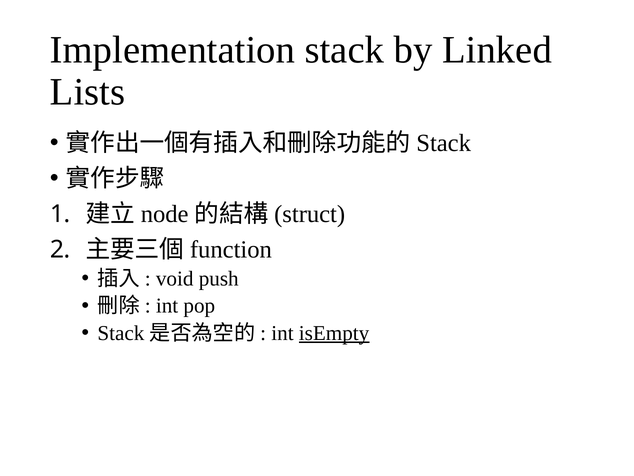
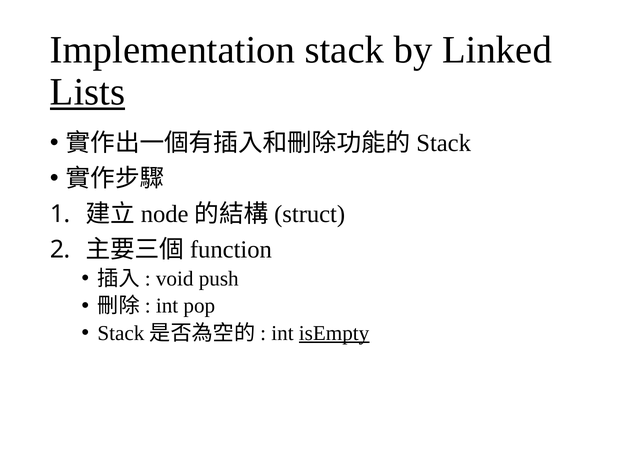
Lists underline: none -> present
